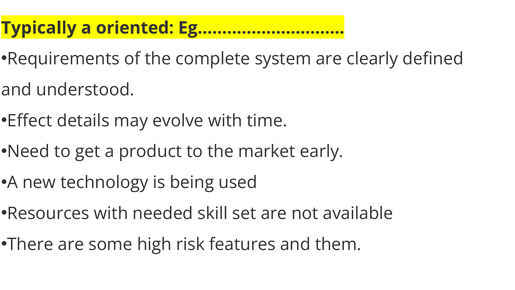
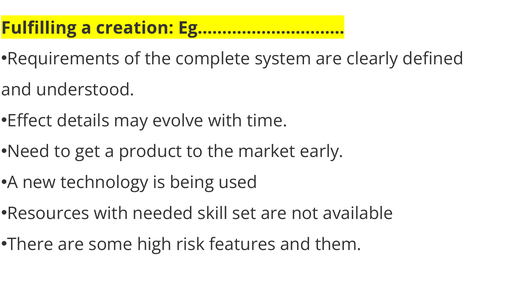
Typically: Typically -> Fulfilling
oriented: oriented -> creation
